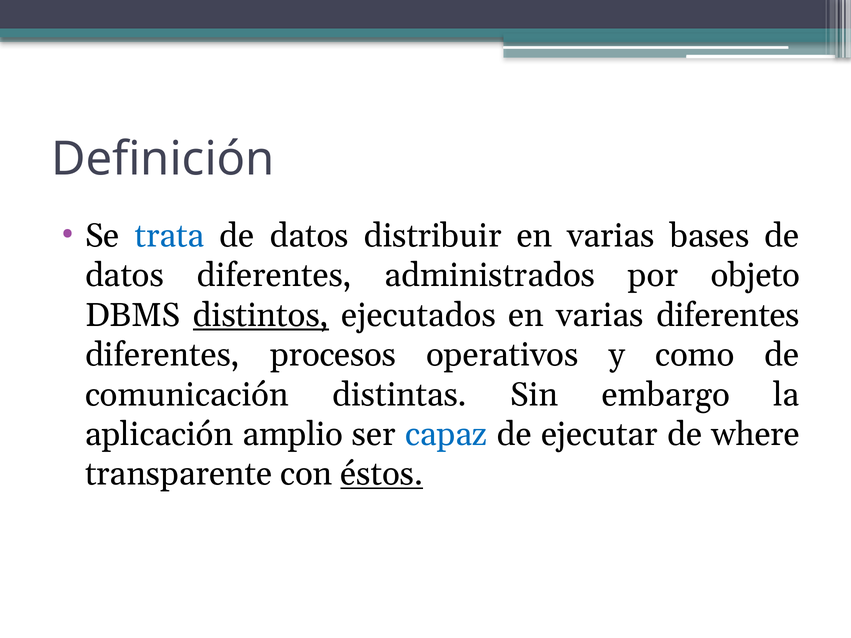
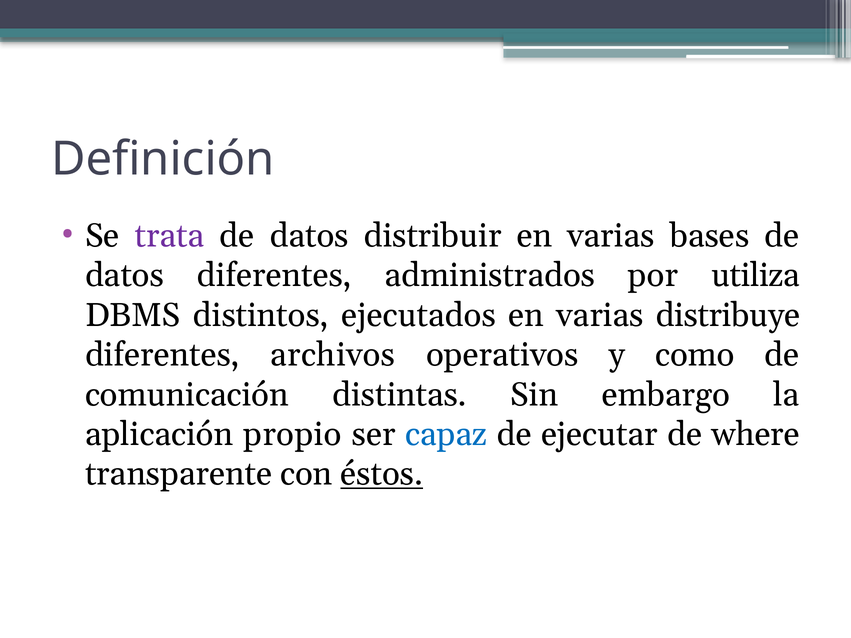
trata colour: blue -> purple
objeto: objeto -> utiliza
distintos underline: present -> none
varias diferentes: diferentes -> distribuye
procesos: procesos -> archivos
amplio: amplio -> propio
